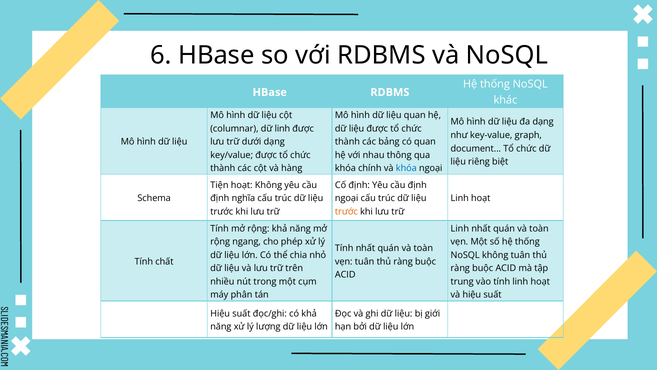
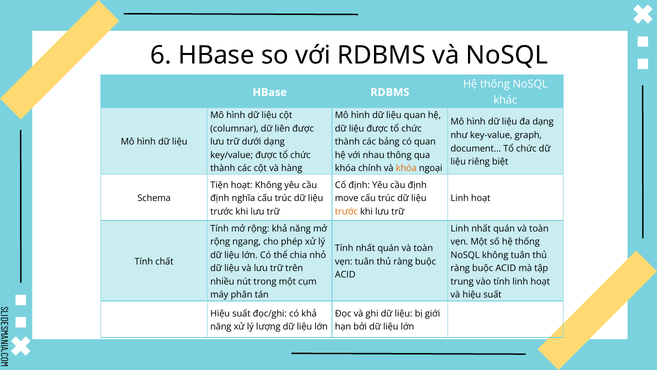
dữ linh: linh -> liên
khóa at (406, 168) colour: blue -> orange
ngoại at (347, 198): ngoại -> move
